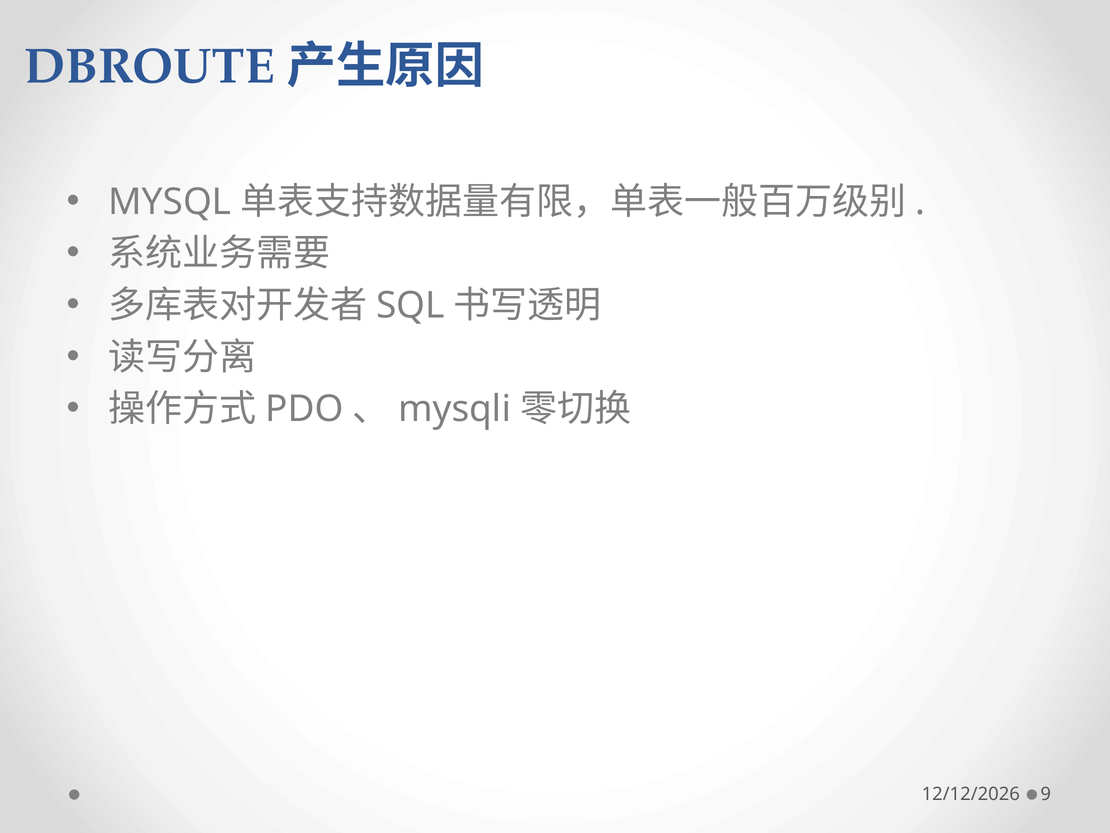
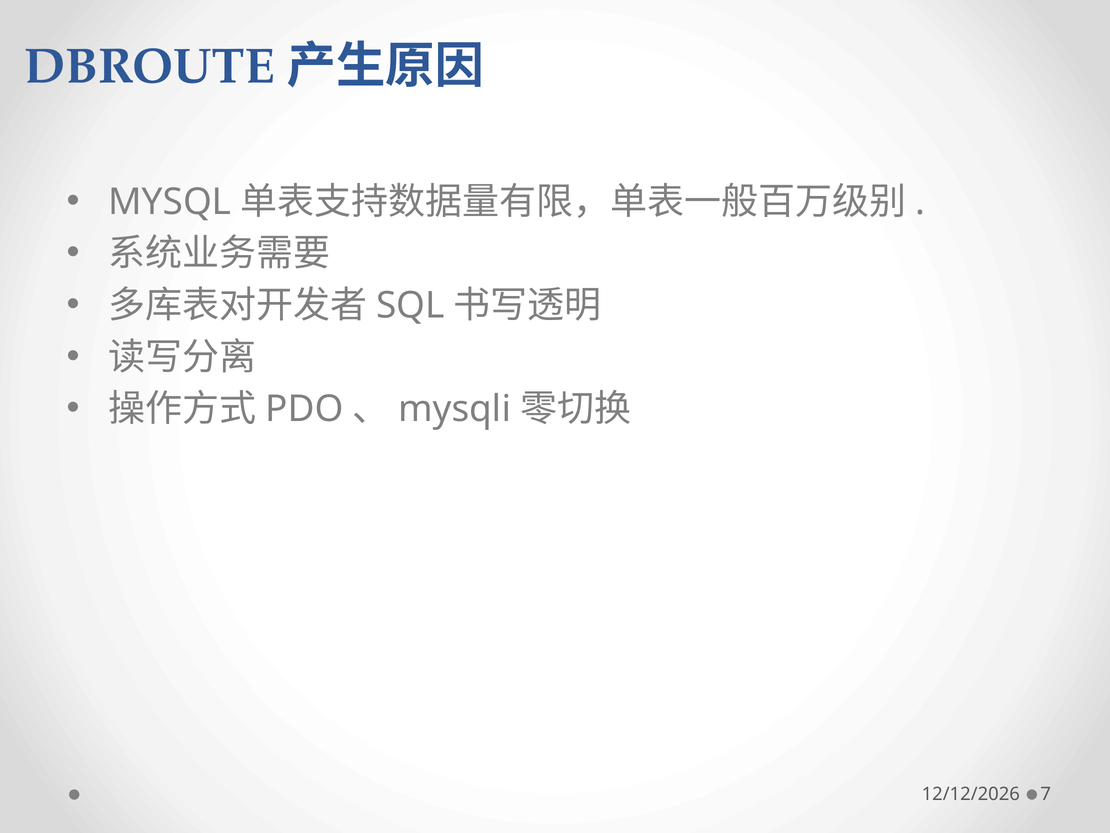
9: 9 -> 7
